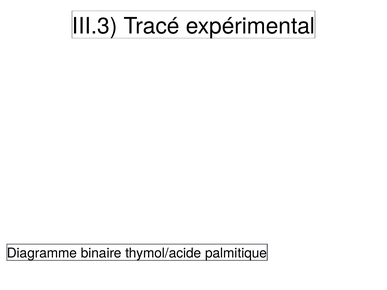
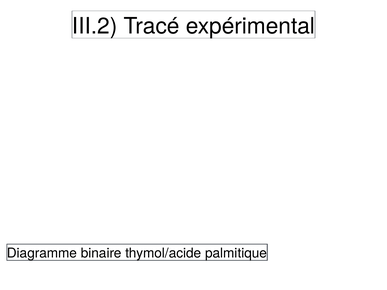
III.3: III.3 -> III.2
